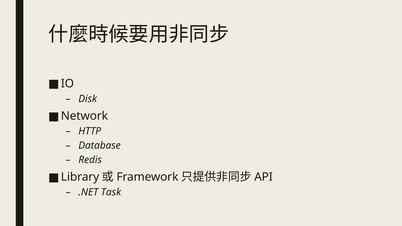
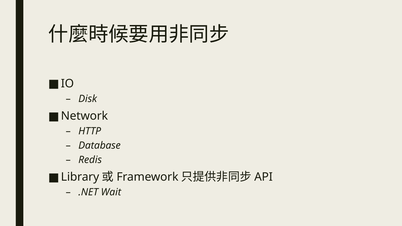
Task: Task -> Wait
